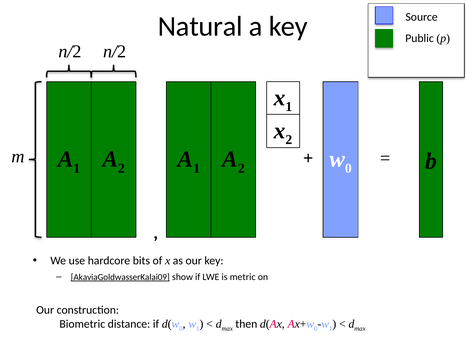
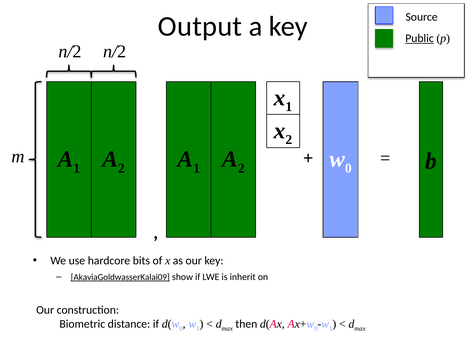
Natural: Natural -> Output
Public underline: none -> present
metric: metric -> inherit
